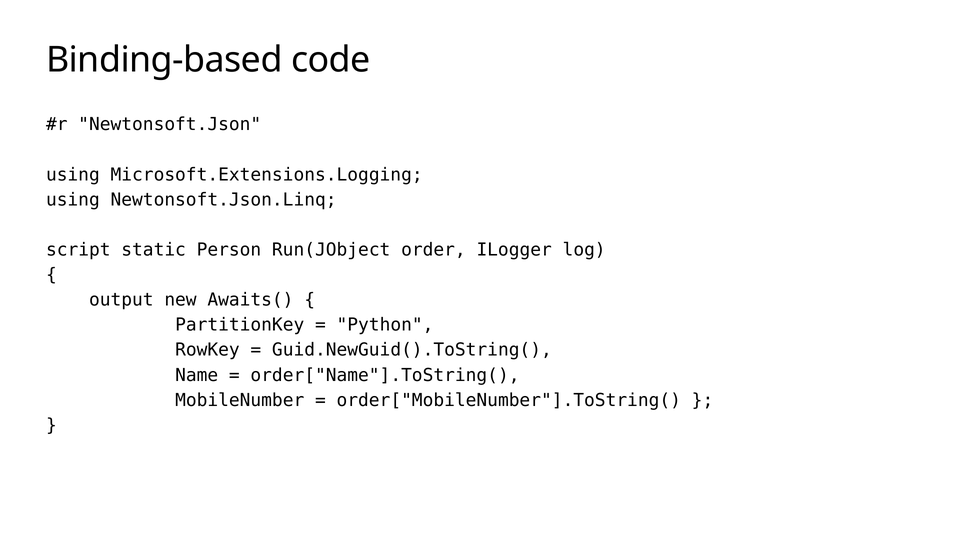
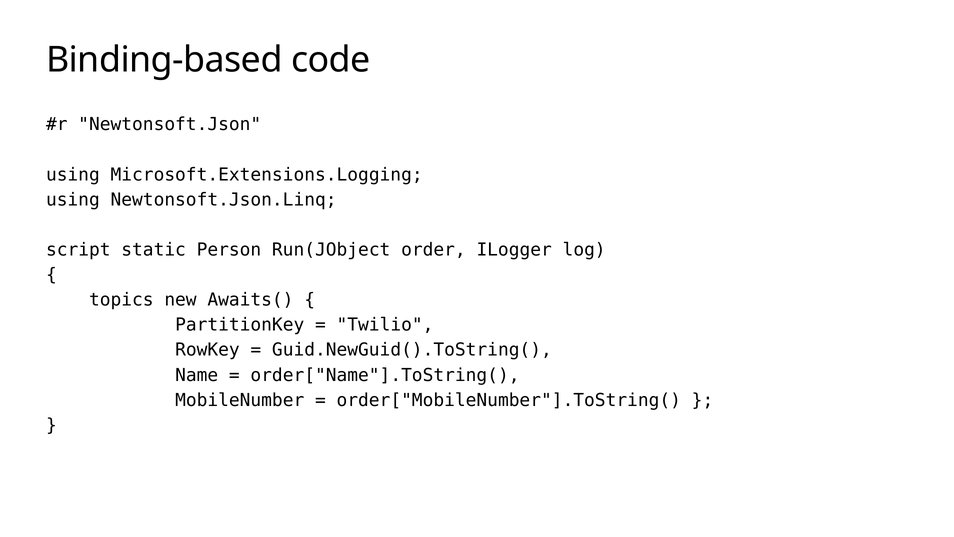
output: output -> topics
Python: Python -> Twilio
